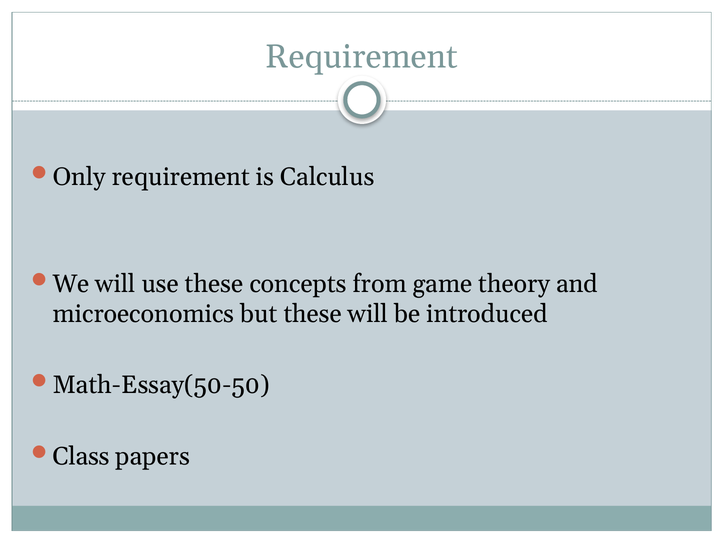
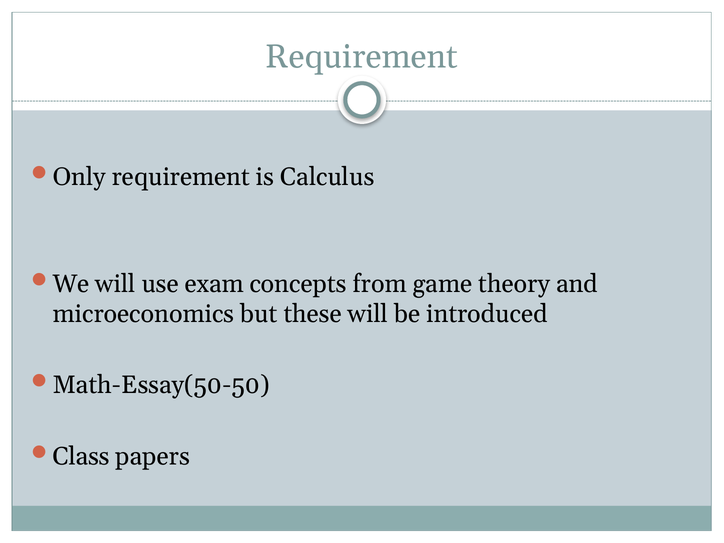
use these: these -> exam
